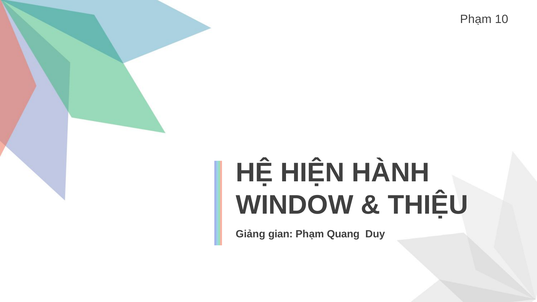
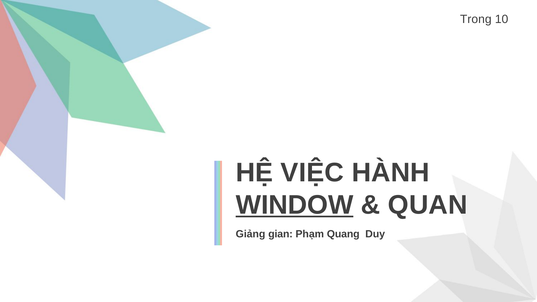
Phạm at (476, 19): Phạm -> Trong
HIỆN: HIỆN -> VIỆC
WINDOW underline: none -> present
THIỆU: THIỆU -> QUAN
